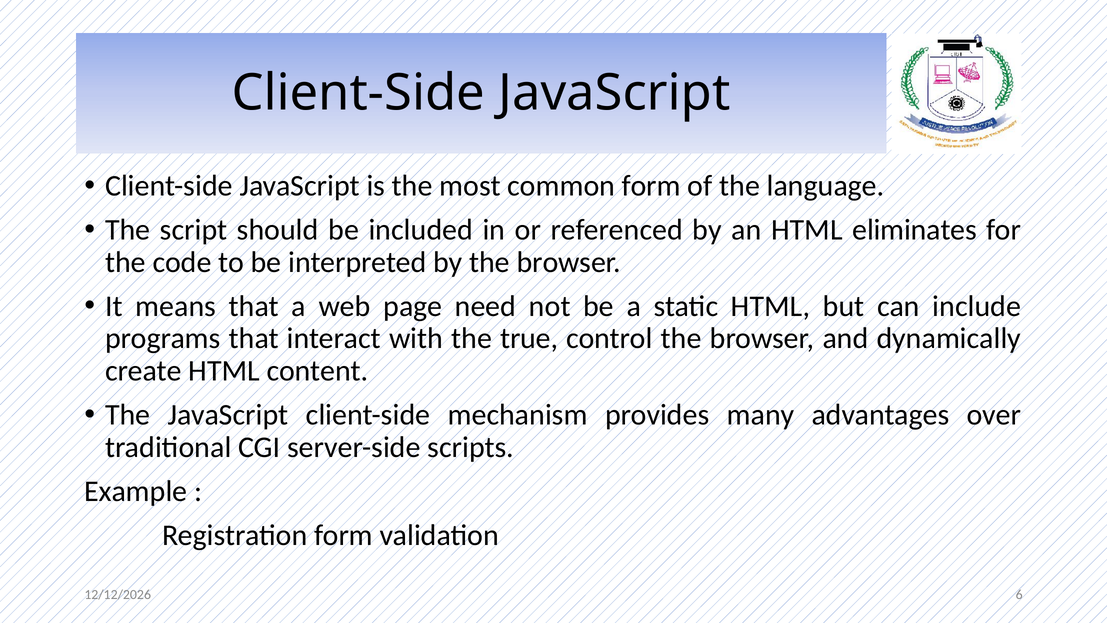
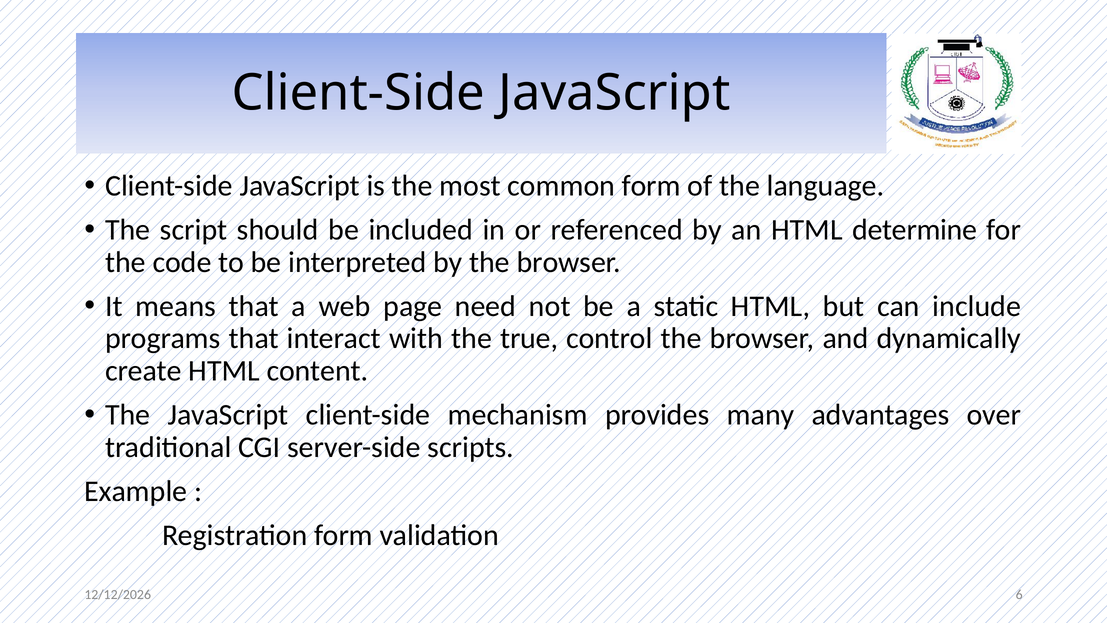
eliminates: eliminates -> determine
